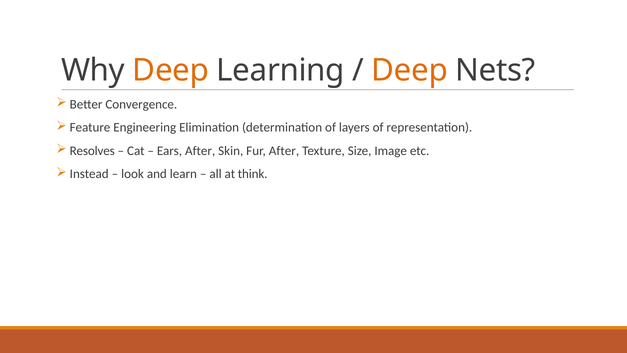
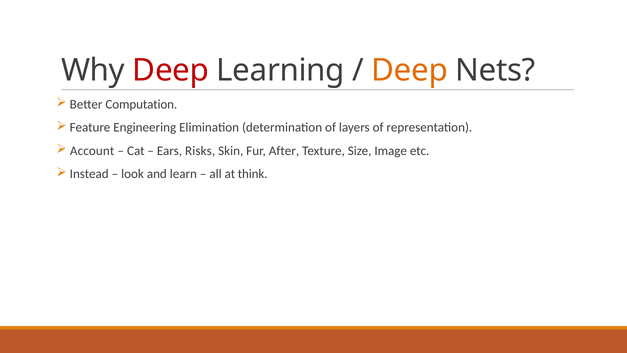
Deep at (171, 70) colour: orange -> red
Convergence: Convergence -> Computation
Resolves: Resolves -> Account
Ears After: After -> Risks
